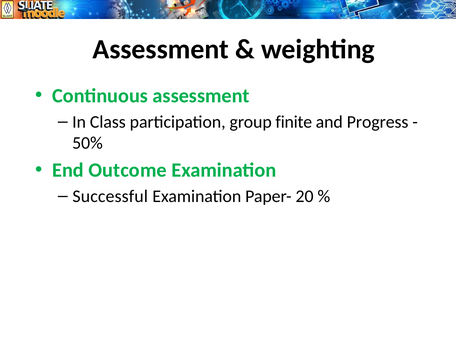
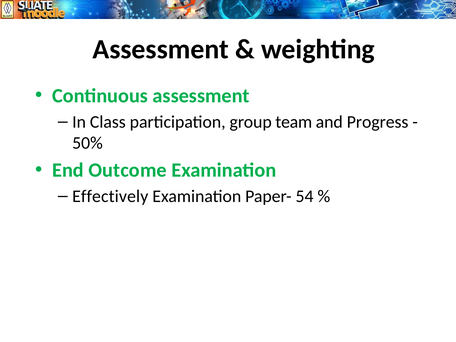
finite: finite -> team
Successful: Successful -> Effectively
20: 20 -> 54
